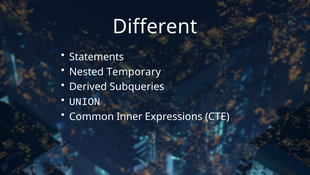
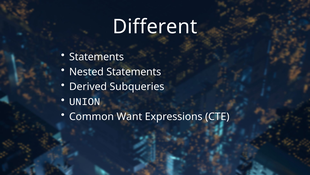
Nested Temporary: Temporary -> Statements
Inner: Inner -> Want
